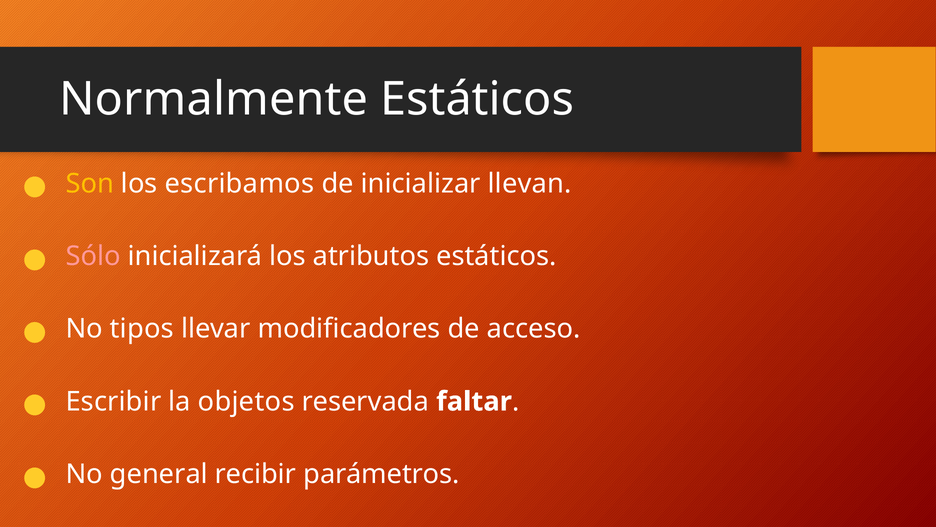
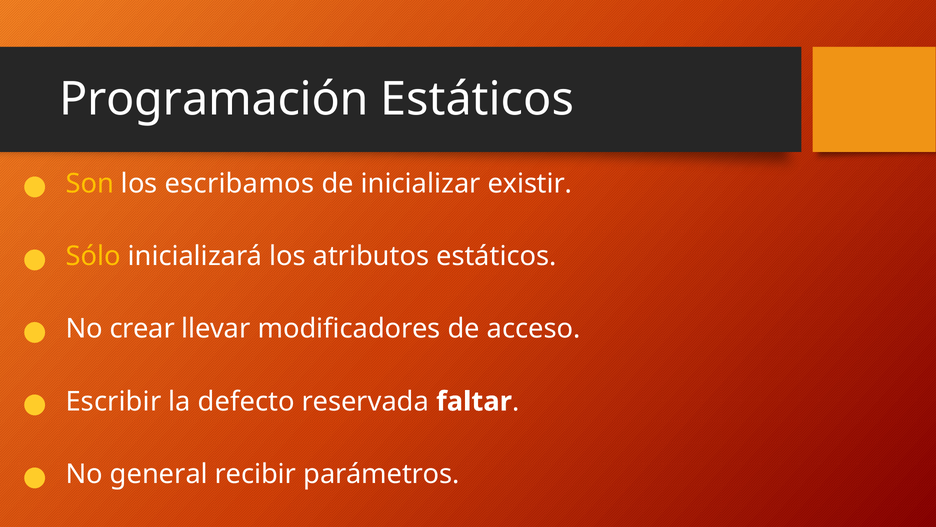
Normalmente: Normalmente -> Programación
llevan: llevan -> existir
Sólo colour: pink -> yellow
tipos: tipos -> crear
objetos: objetos -> defecto
